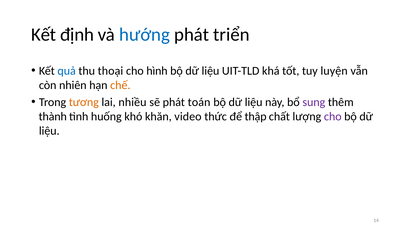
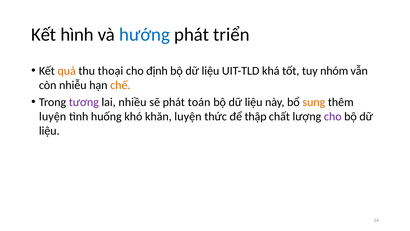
định: định -> hình
quả colour: blue -> orange
hình: hình -> định
luyện: luyện -> nhóm
nhiên: nhiên -> nhiễu
tương colour: orange -> purple
sung colour: purple -> orange
thành at (53, 116): thành -> luyện
khăn video: video -> luyện
